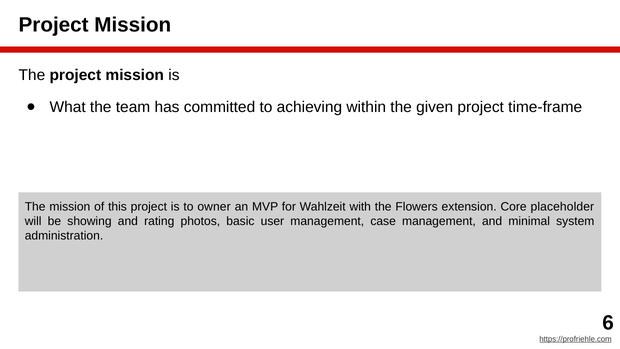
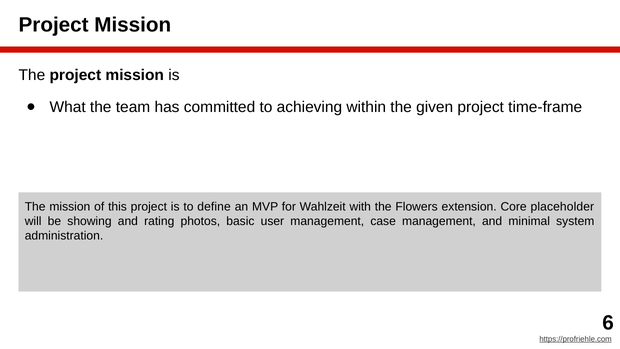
owner: owner -> define
